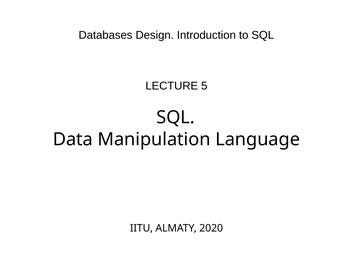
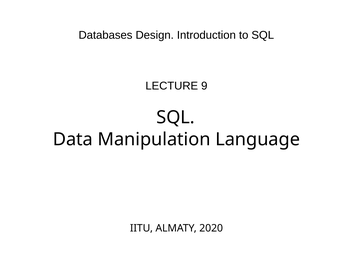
5: 5 -> 9
